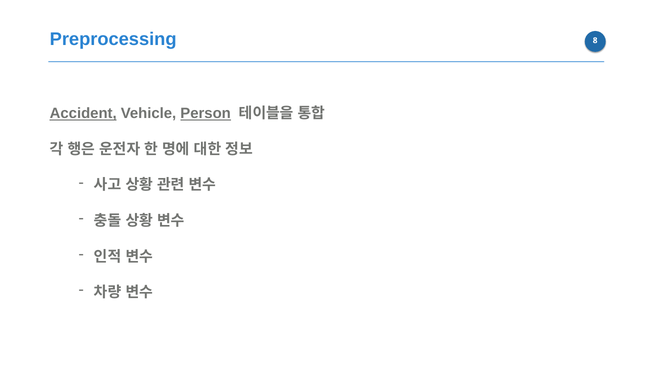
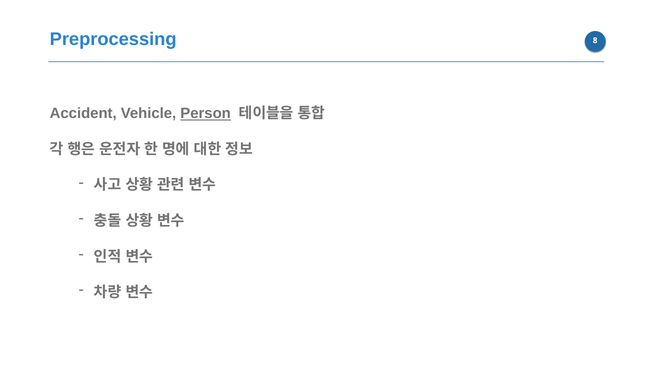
Accident underline: present -> none
